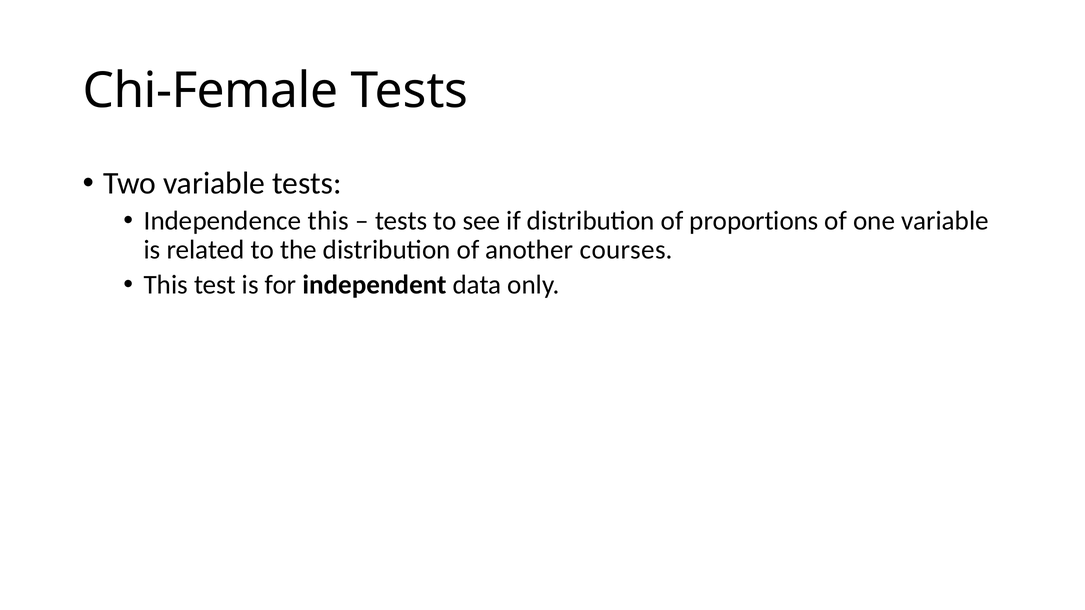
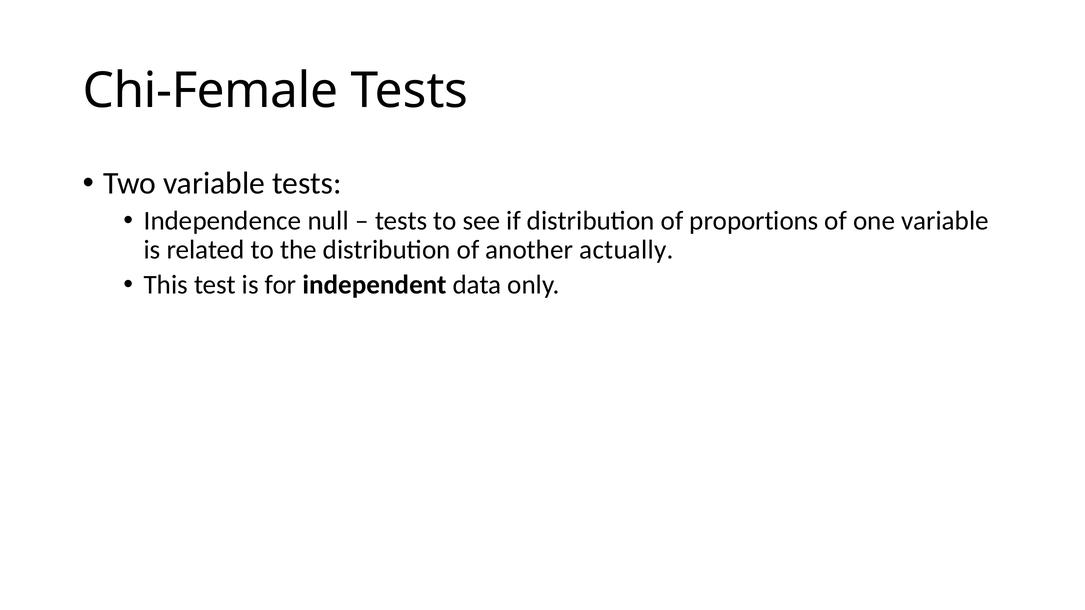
Independence this: this -> null
courses: courses -> actually
